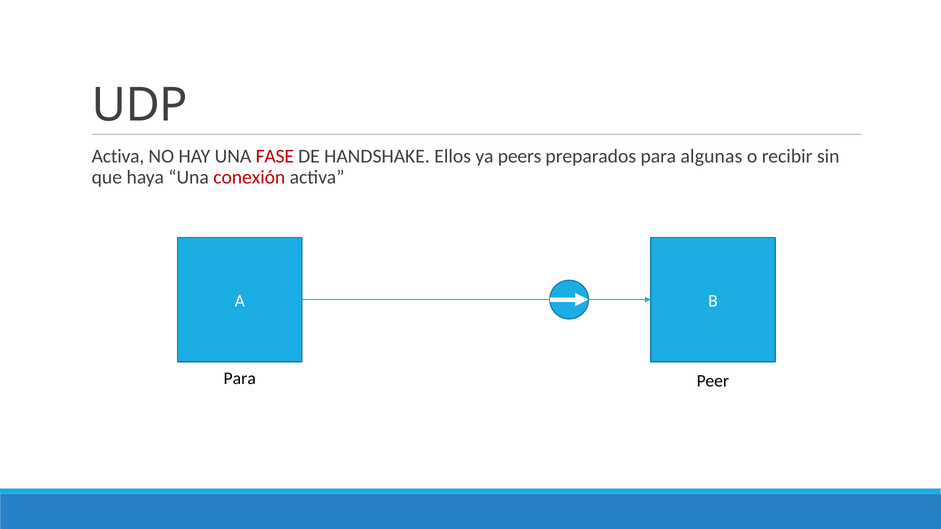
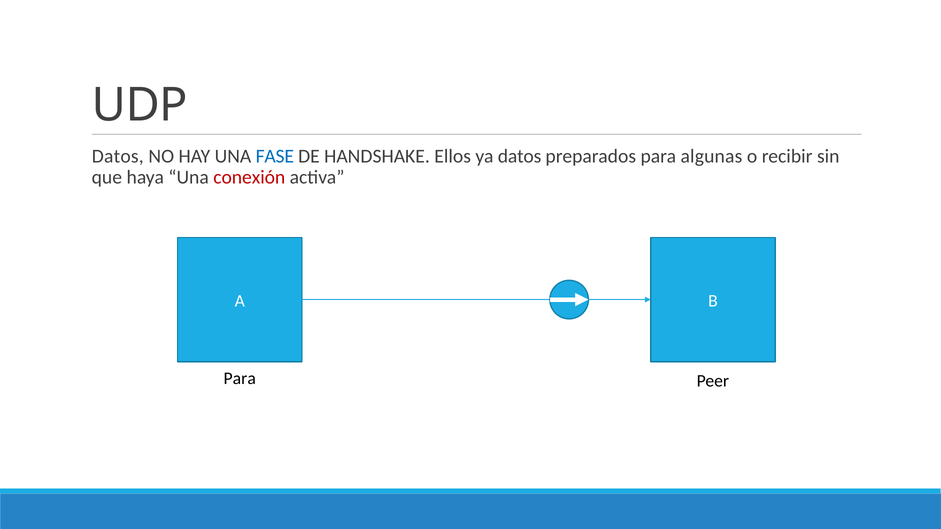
Activa at (118, 156): Activa -> Datos
FASE colour: red -> blue
ya peers: peers -> datos
